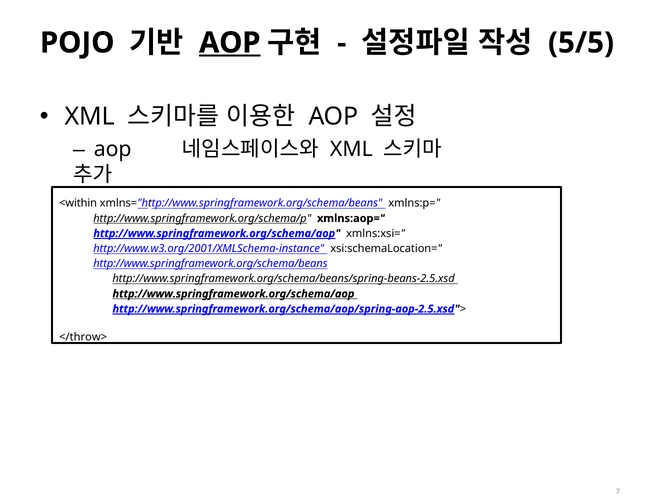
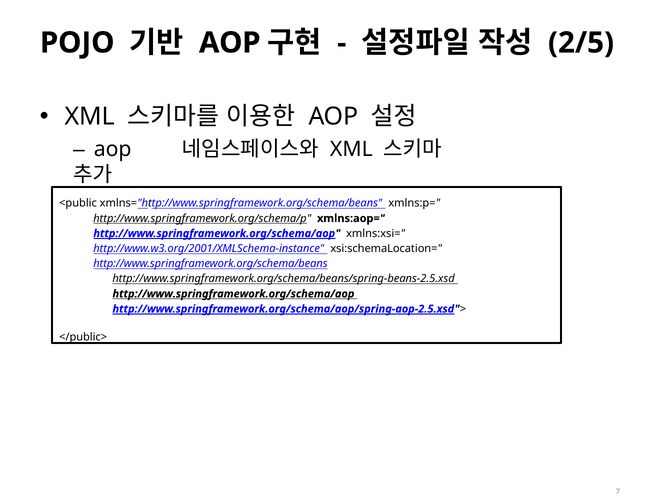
AOP at (230, 43) underline: present -> none
5/5: 5/5 -> 2/5
<within: <within -> <public
</throw>: </throw> -> </public>
